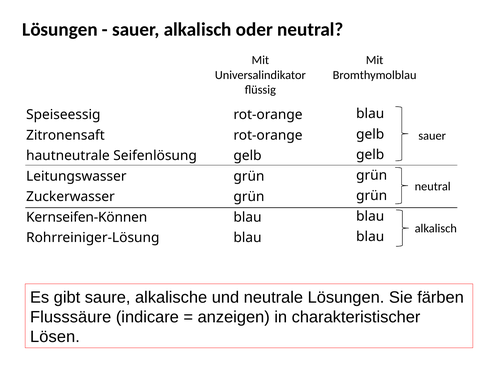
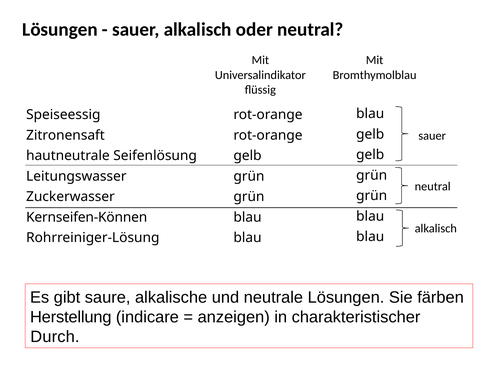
Flusssäure: Flusssäure -> Herstellung
Lösen: Lösen -> Durch
